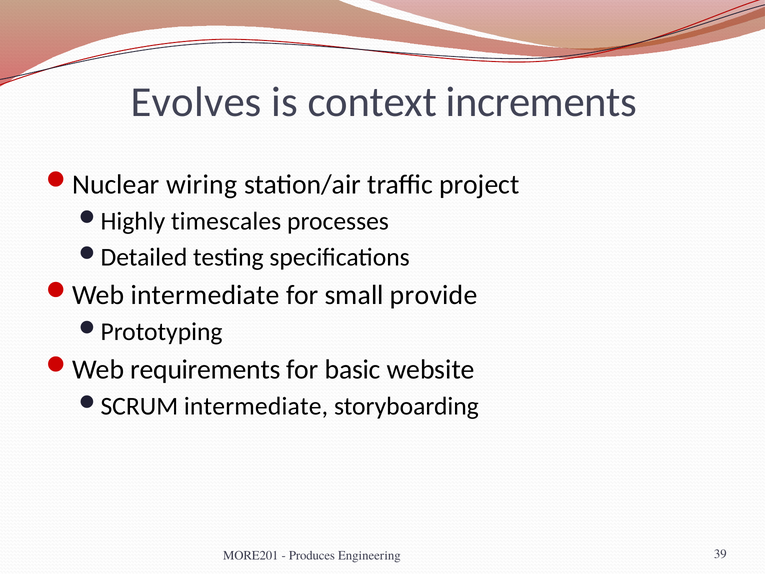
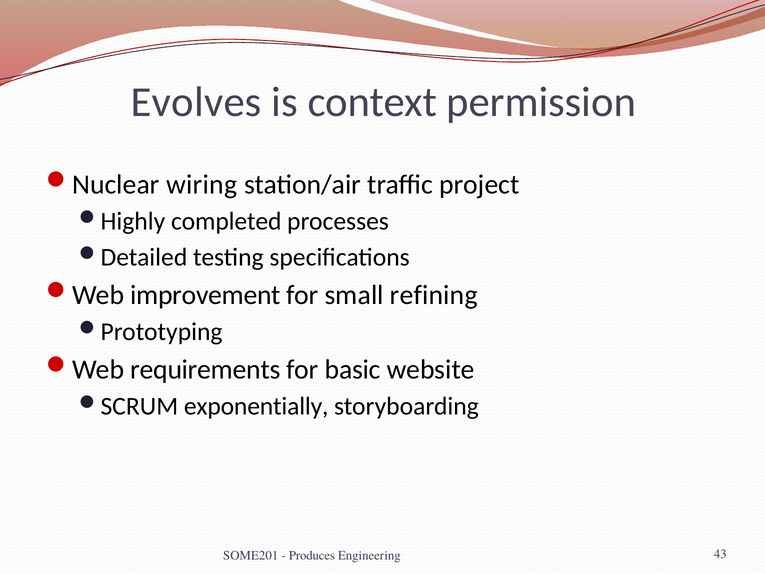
increments: increments -> permission
timescales: timescales -> completed
Web intermediate: intermediate -> improvement
provide: provide -> refining
intermediate at (256, 406): intermediate -> exponentially
MORE201: MORE201 -> SOME201
39: 39 -> 43
